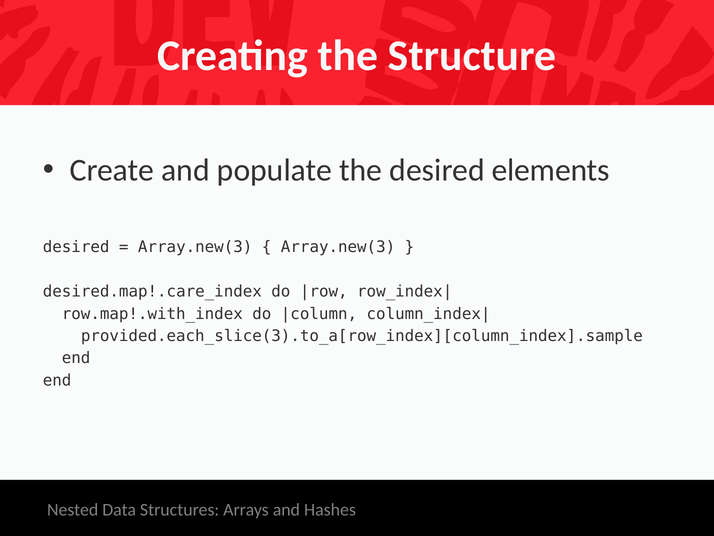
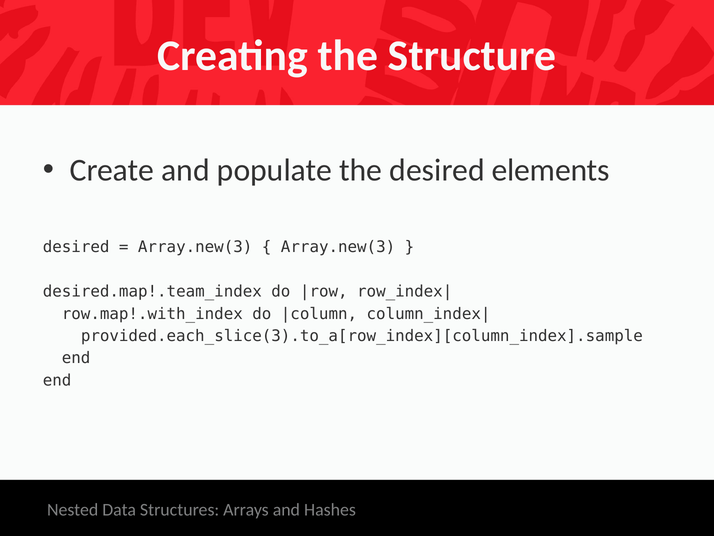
desired.map!.care_index: desired.map!.care_index -> desired.map!.team_index
